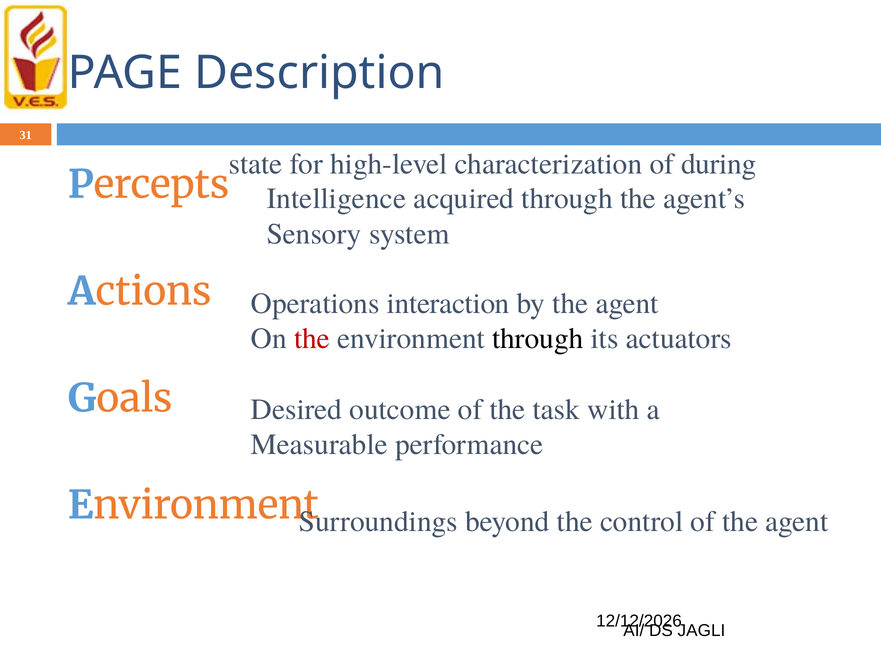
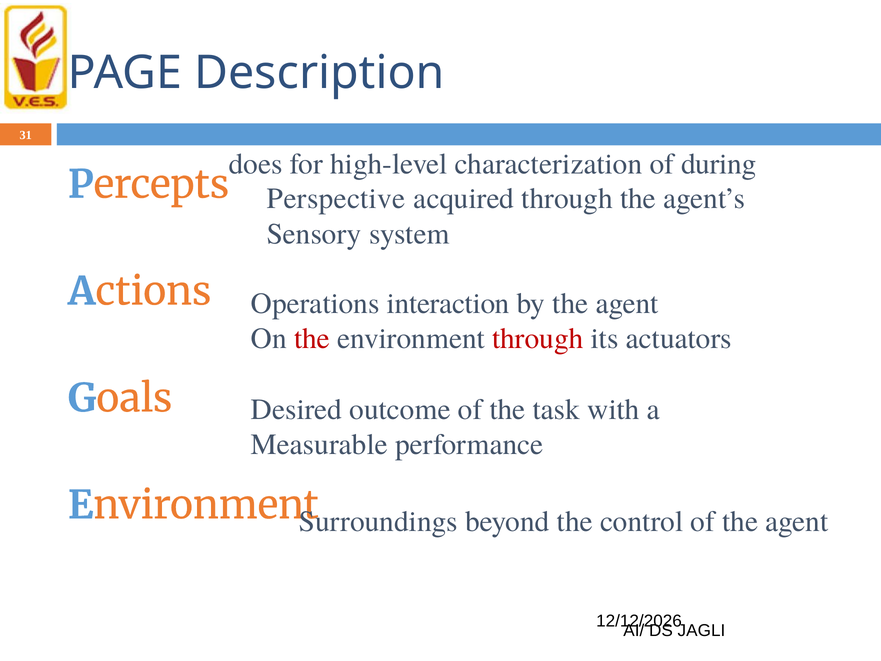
state: state -> does
Intelligence: Intelligence -> Perspective
through at (538, 339) colour: black -> red
